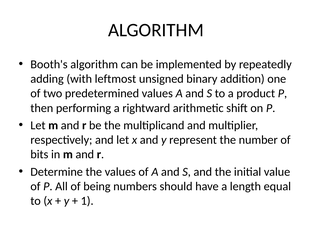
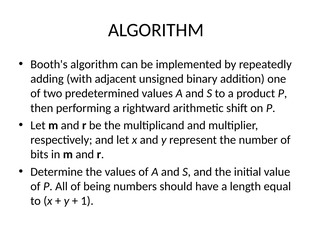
leftmost: leftmost -> adjacent
